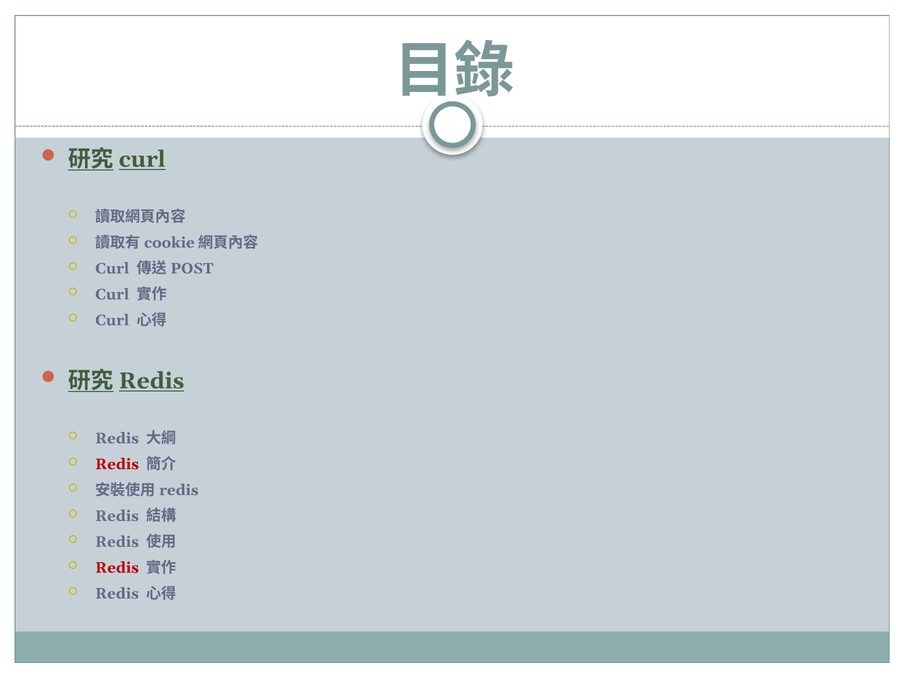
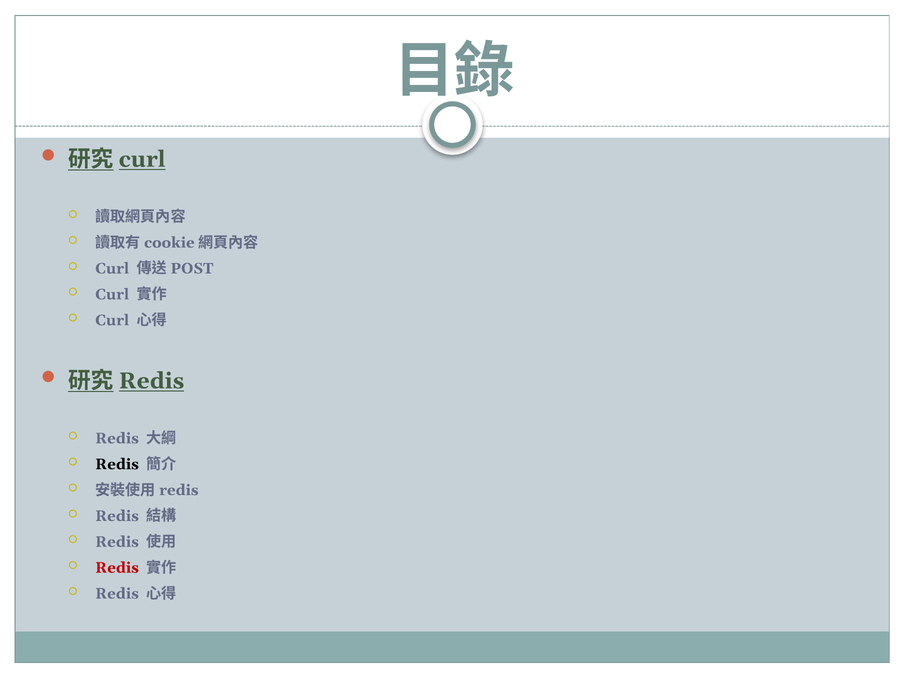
Redis at (117, 465) colour: red -> black
